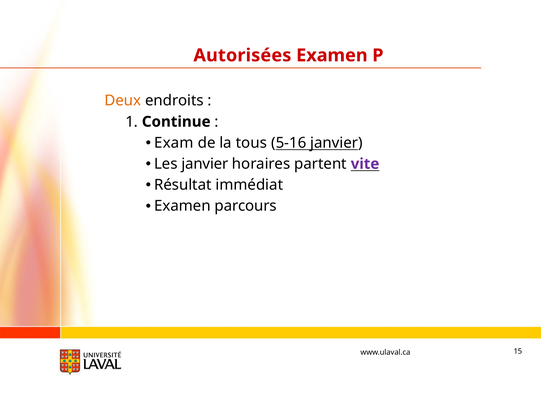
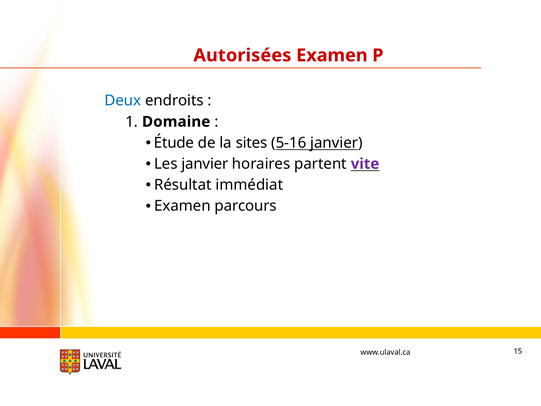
Deux colour: orange -> blue
Continue: Continue -> Domaine
Exam: Exam -> Étude
tous: tous -> sites
